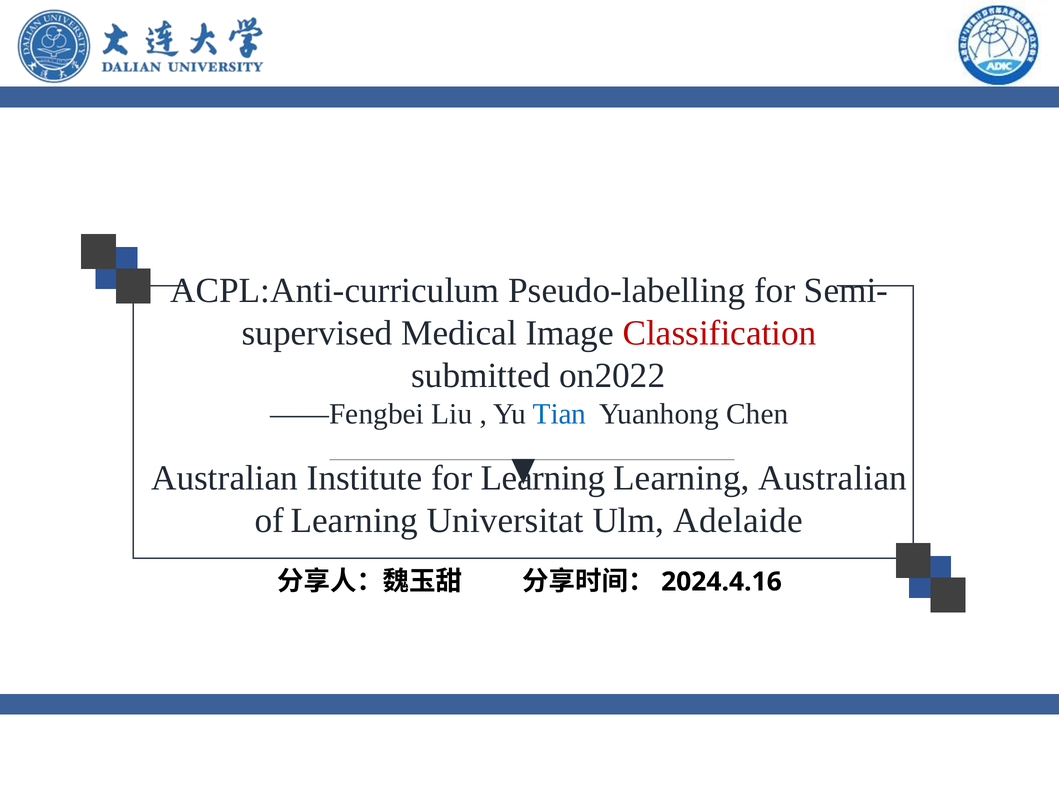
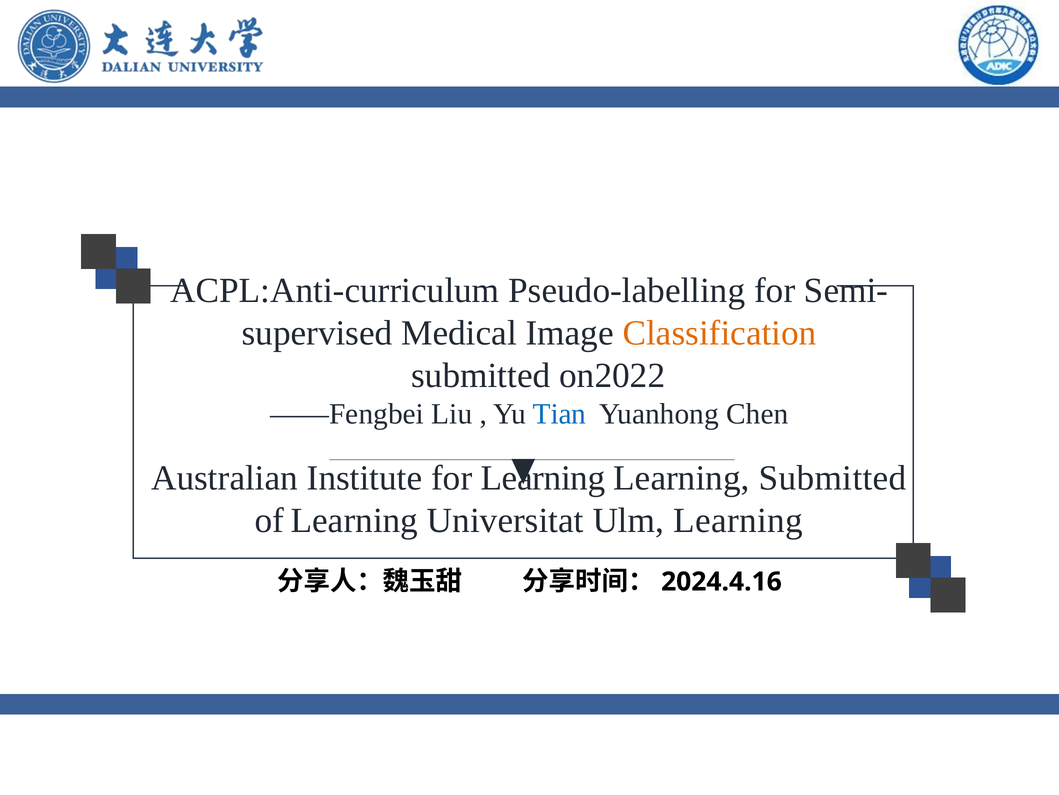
Classification colour: red -> orange
Learning Australian: Australian -> Submitted
Ulm Adelaide: Adelaide -> Learning
